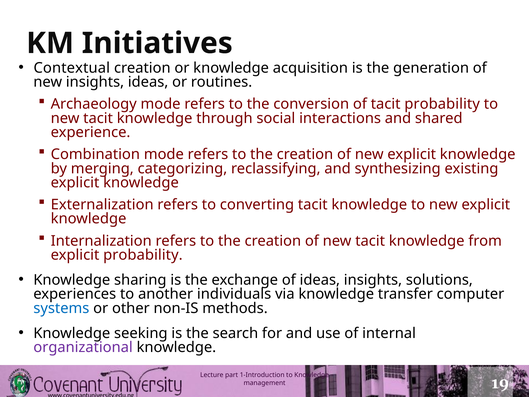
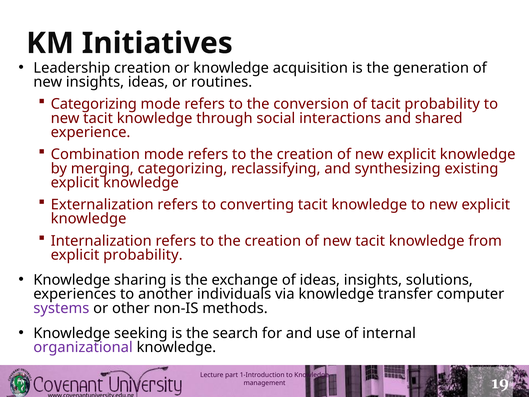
Contextual: Contextual -> Leadership
Archaeology at (94, 104): Archaeology -> Categorizing
systems colour: blue -> purple
